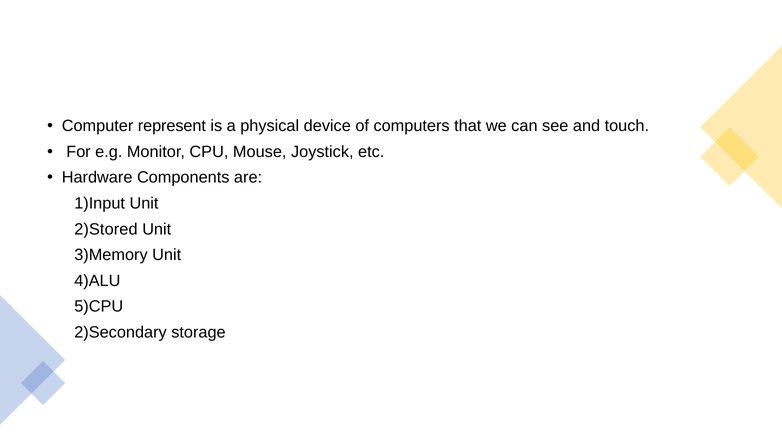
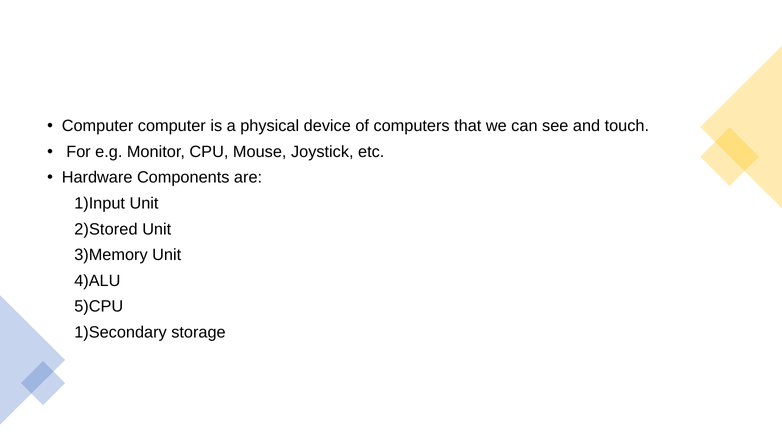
Computer represent: represent -> computer
2)Secondary: 2)Secondary -> 1)Secondary
